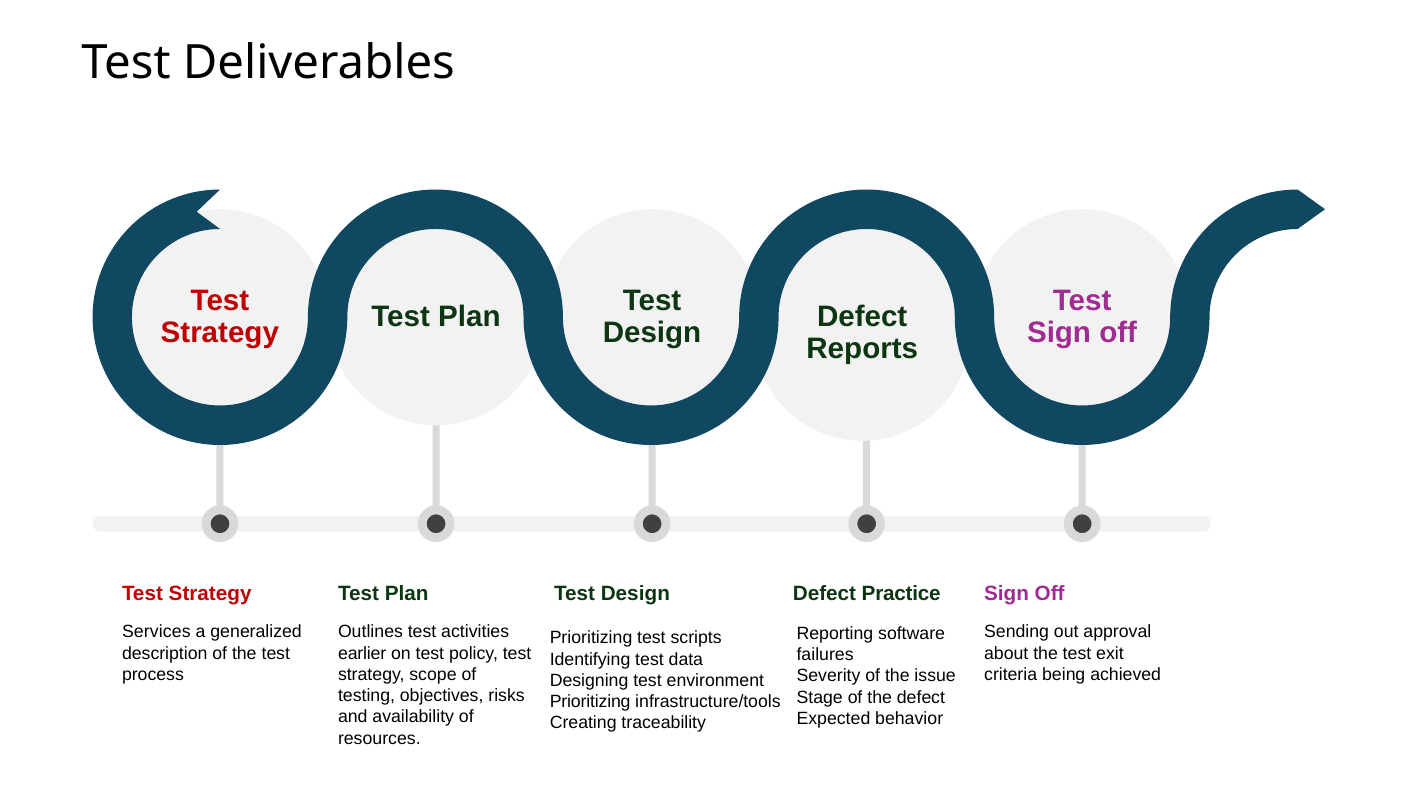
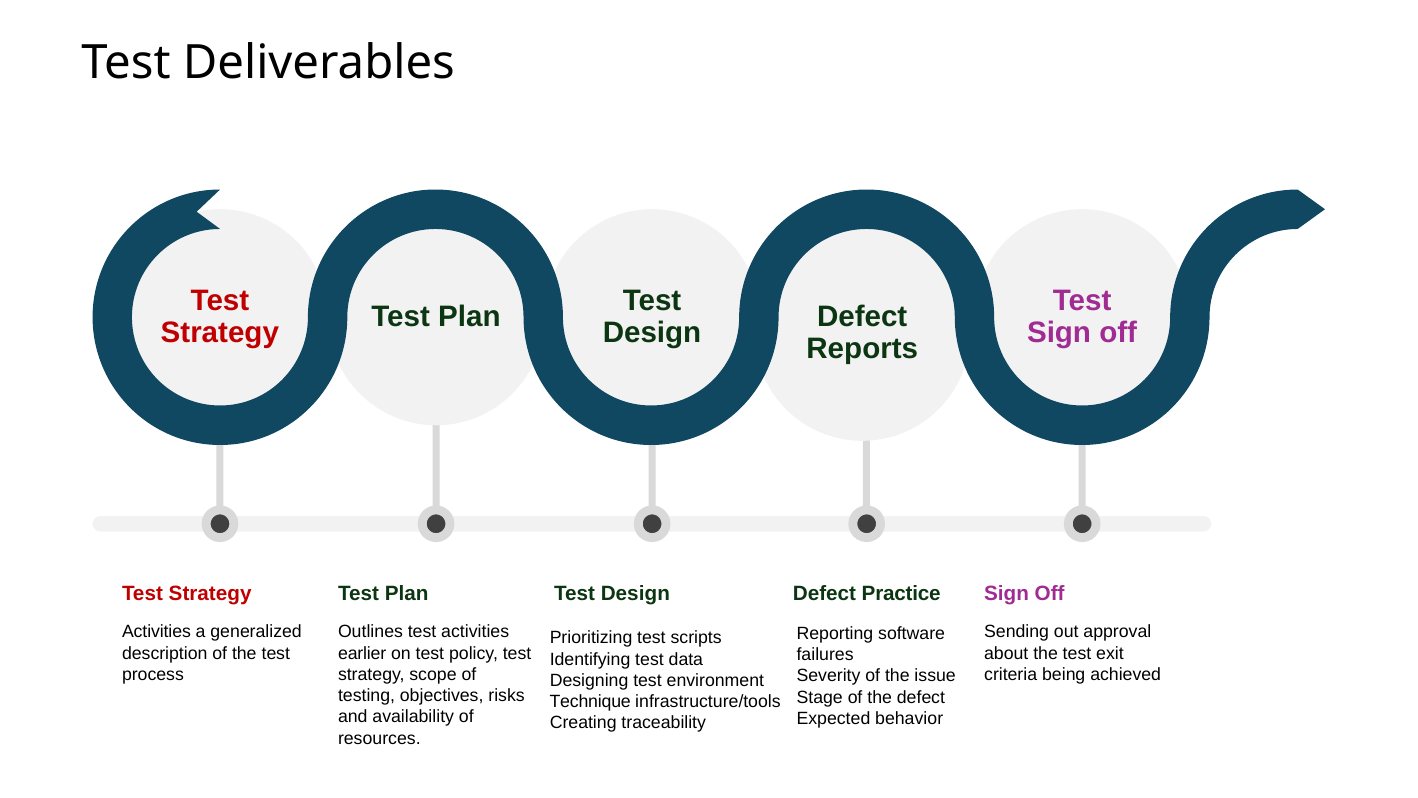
Services at (156, 632): Services -> Activities
Prioritizing at (590, 701): Prioritizing -> Technique
